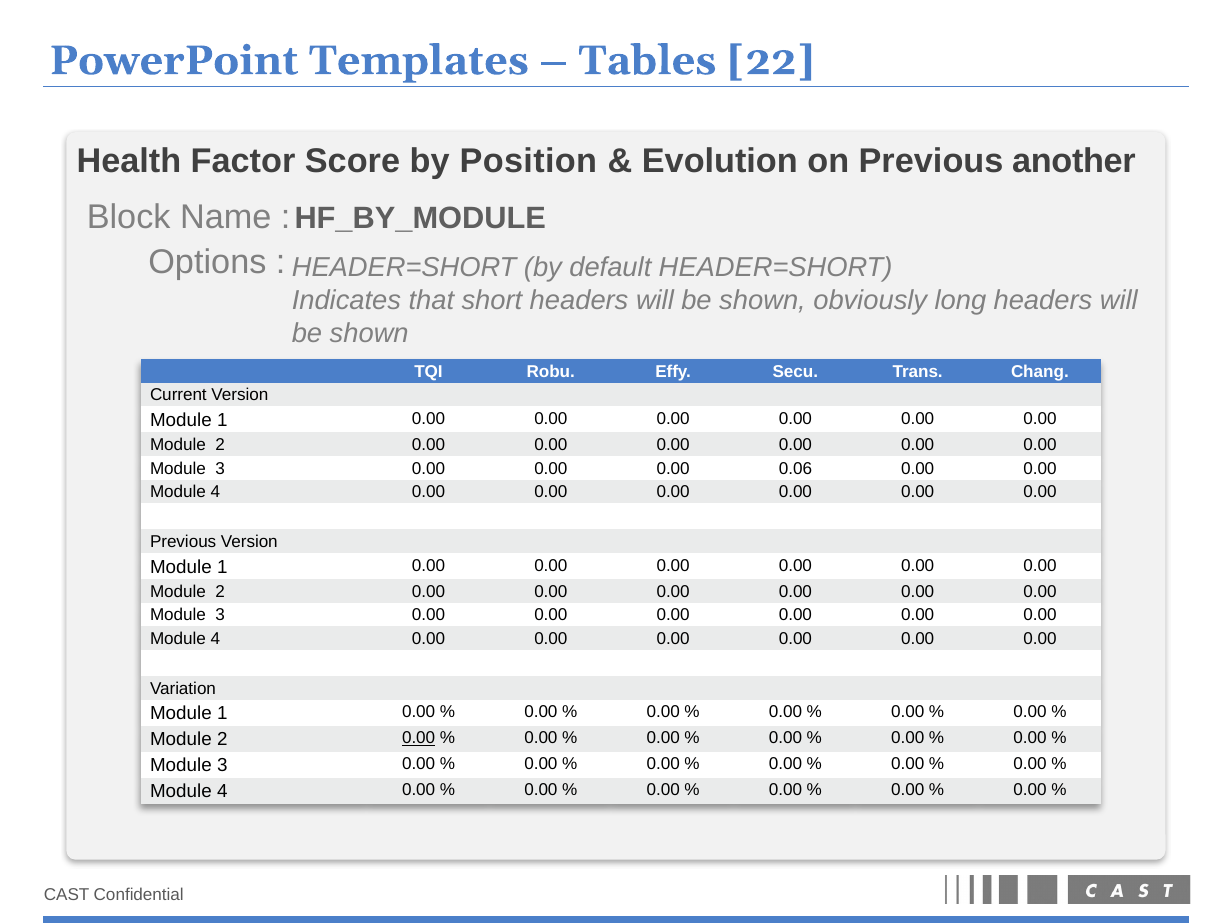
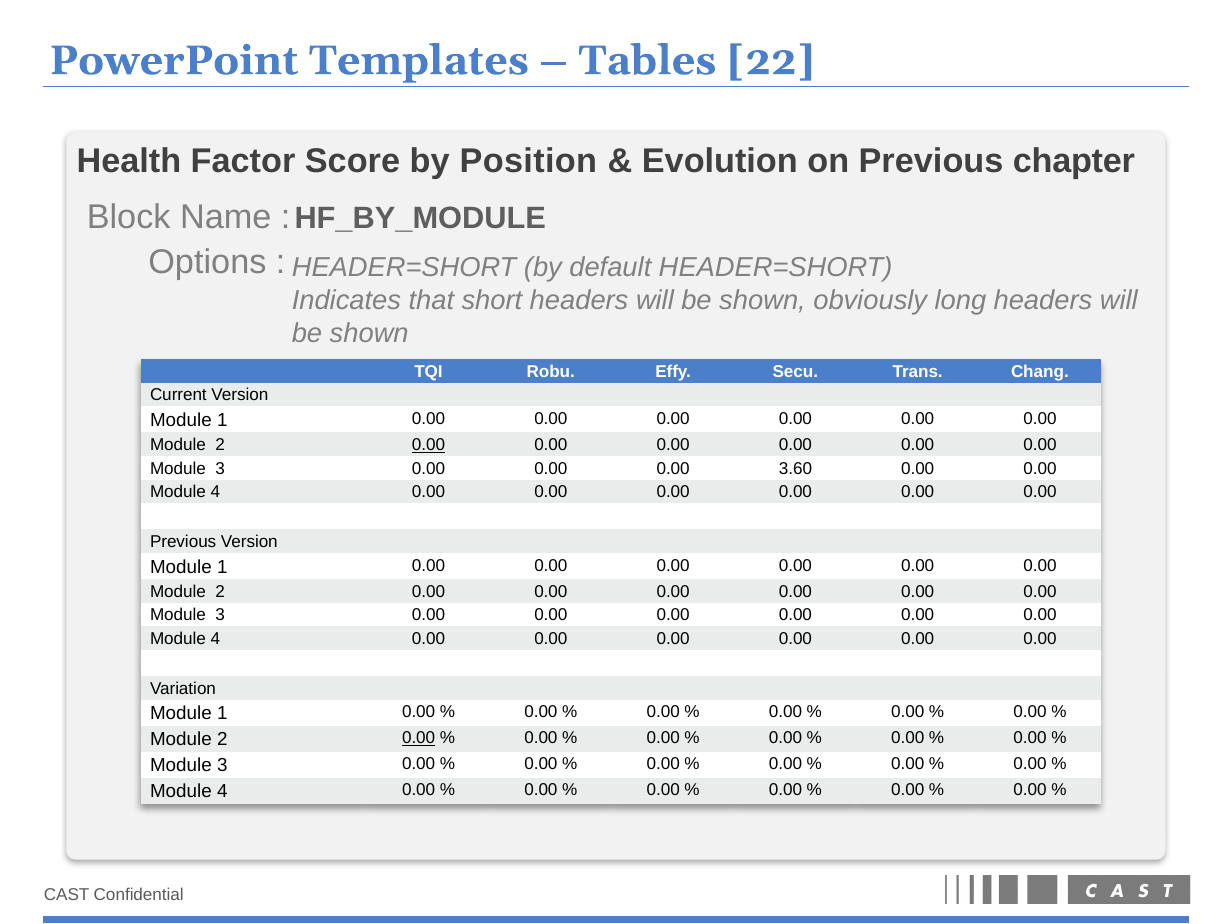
another: another -> chapter
0.00 at (429, 445) underline: none -> present
0.06: 0.06 -> 3.60
